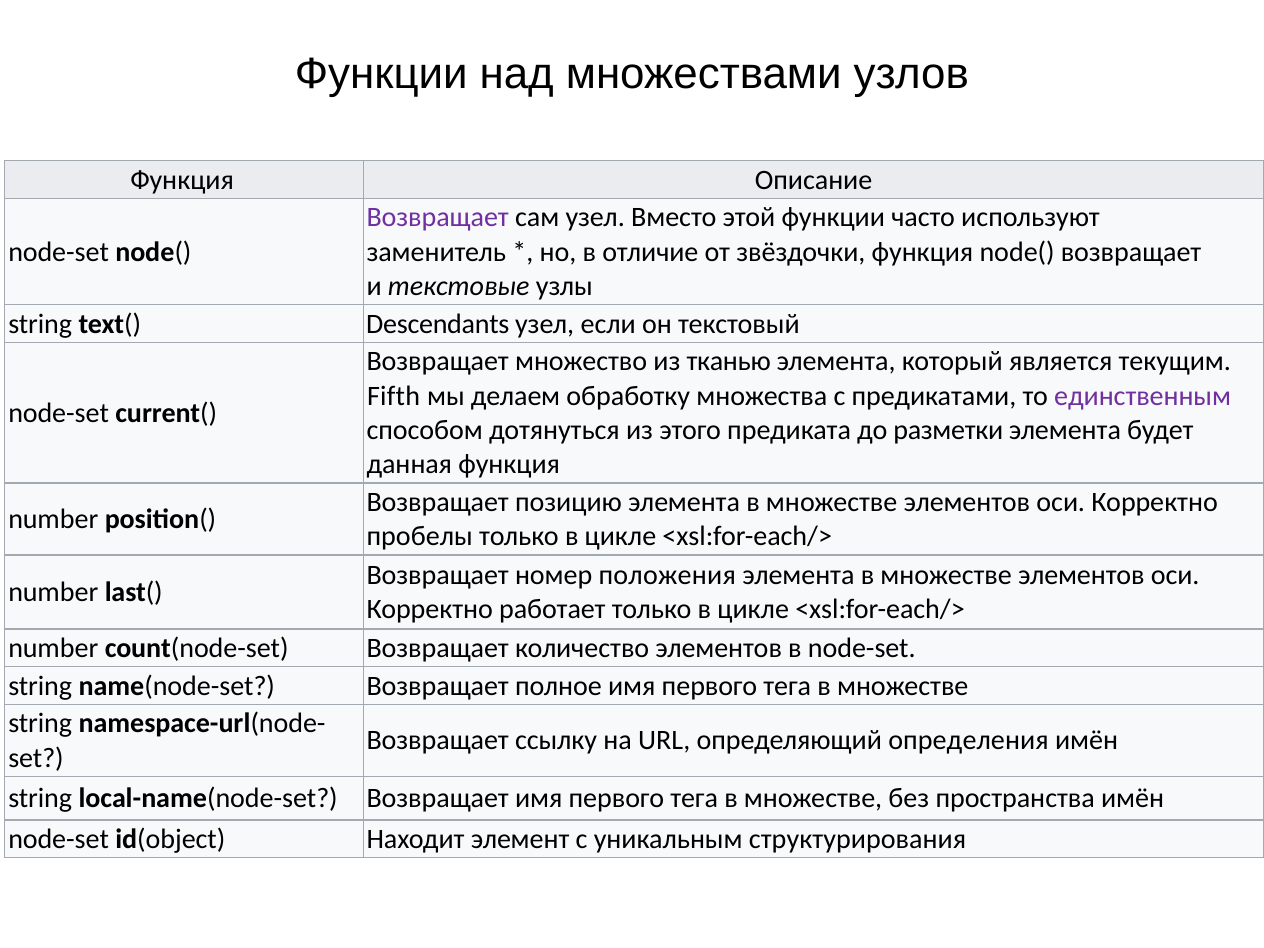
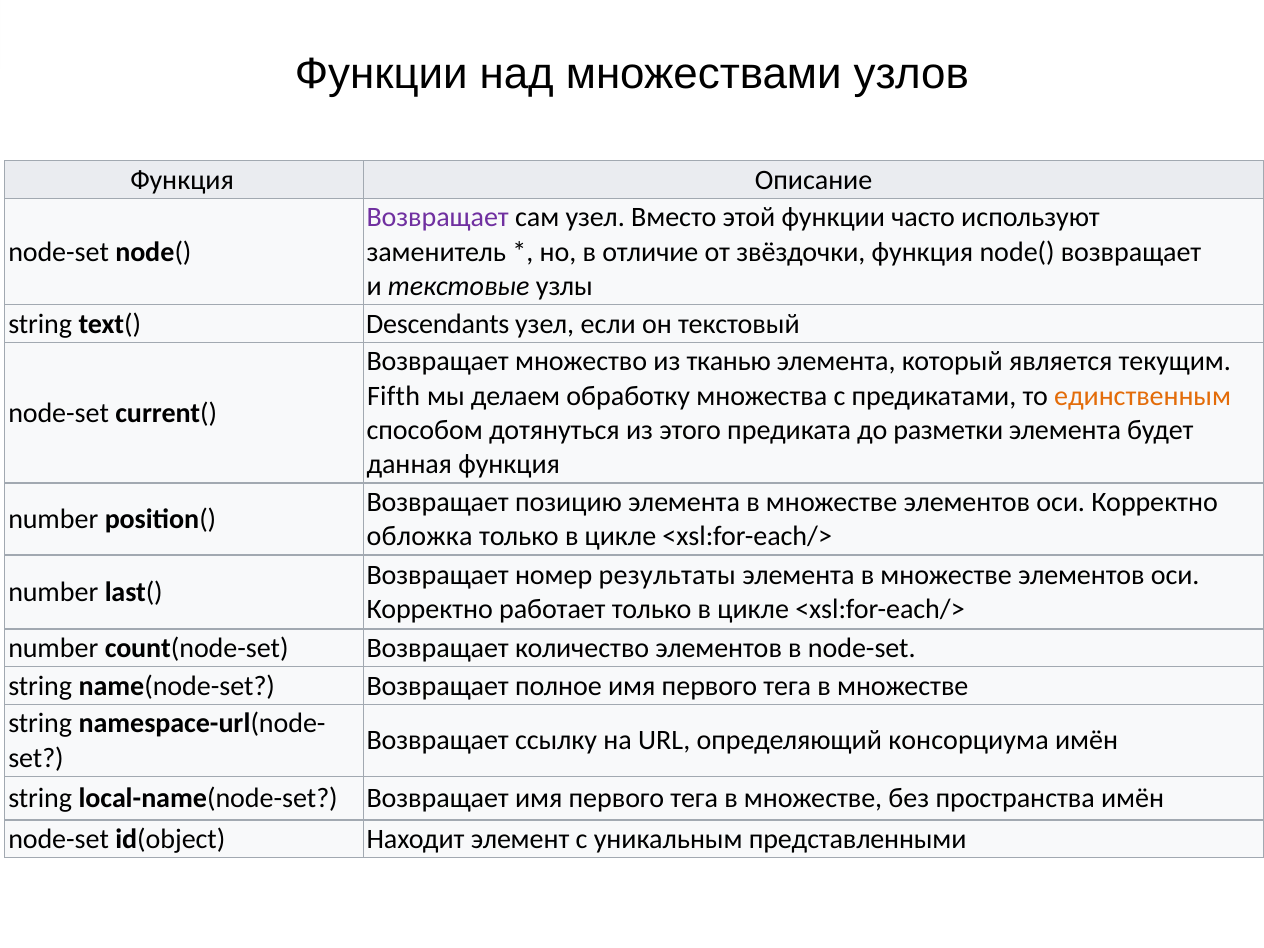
единственным colour: purple -> orange
пробелы: пробелы -> обложка
положения: положения -> результаты
определения: определения -> консорциума
структурирования: структурирования -> представленными
